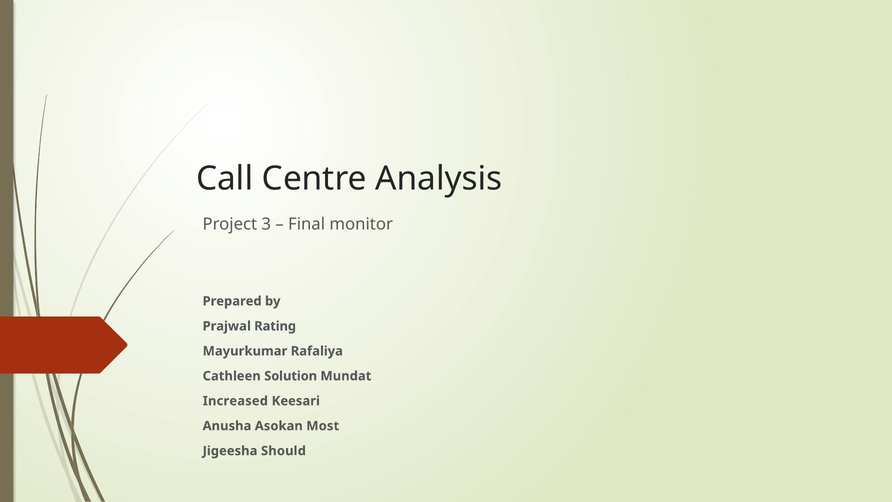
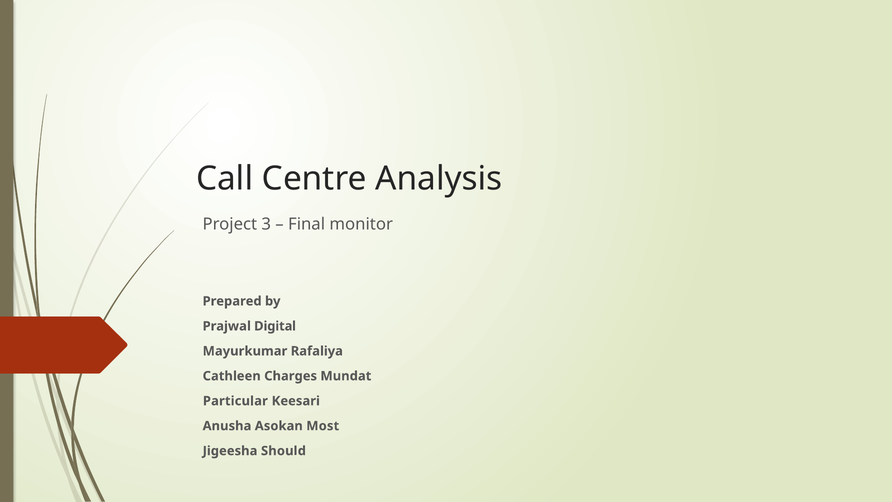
Rating: Rating -> Digital
Solution: Solution -> Charges
Increased: Increased -> Particular
